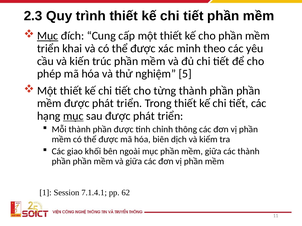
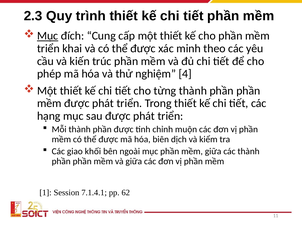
5: 5 -> 4
mục at (73, 116) underline: present -> none
thông: thông -> muộn
